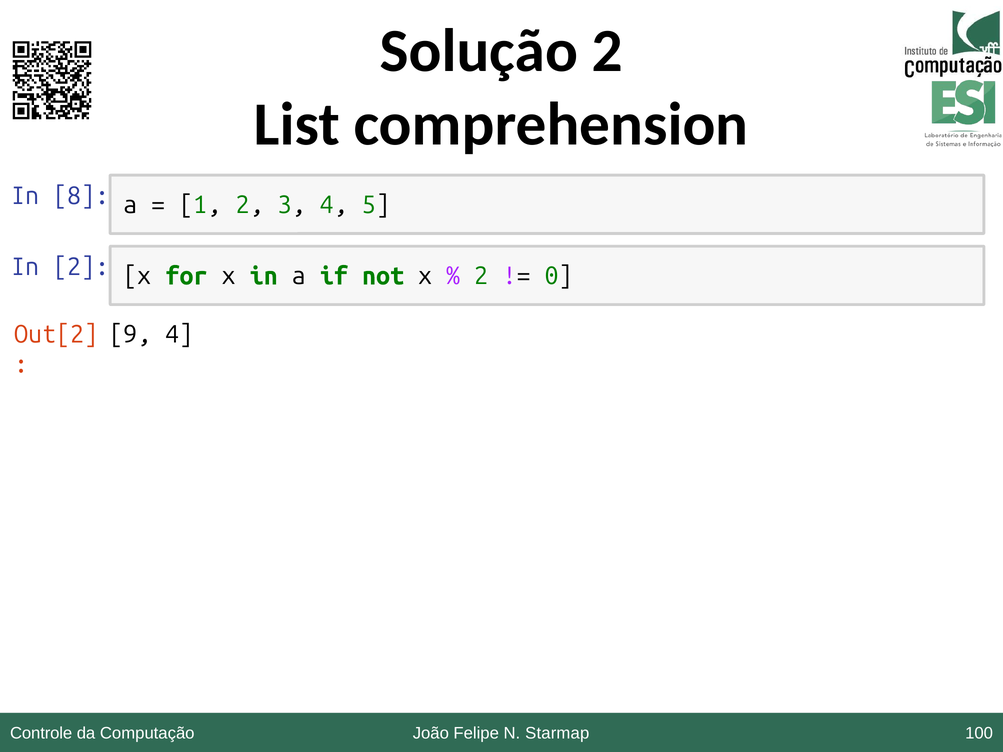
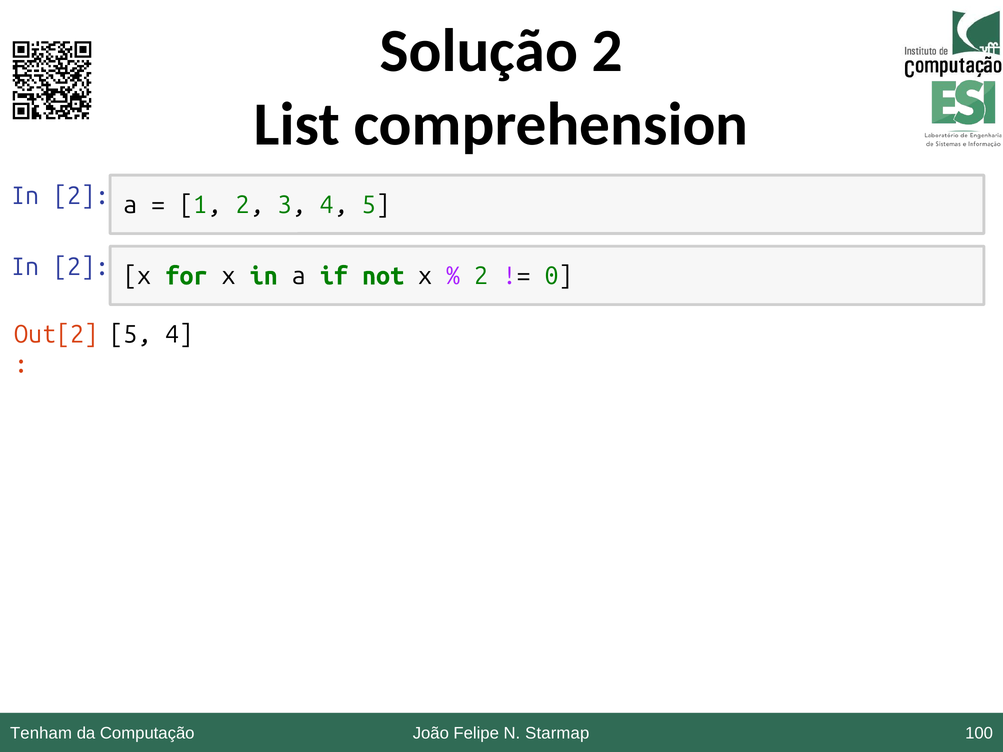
8 at (81, 196): 8 -> 2
9 at (130, 335): 9 -> 5
Controle: Controle -> Tenham
